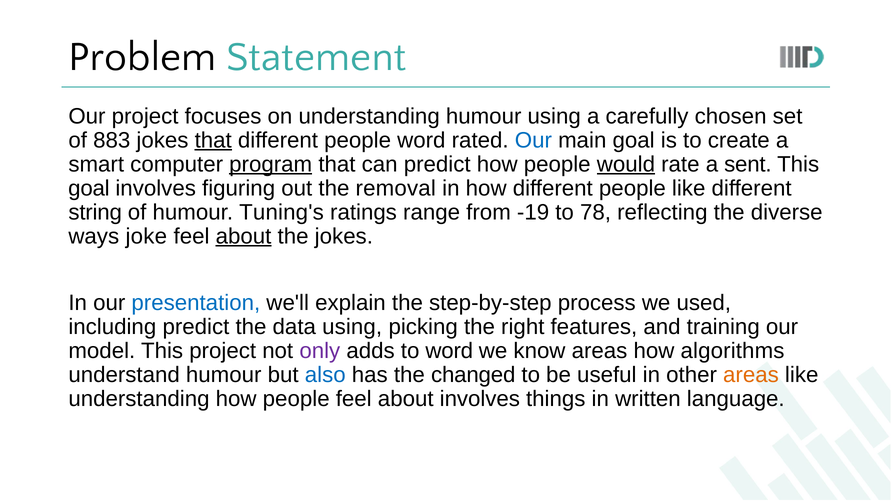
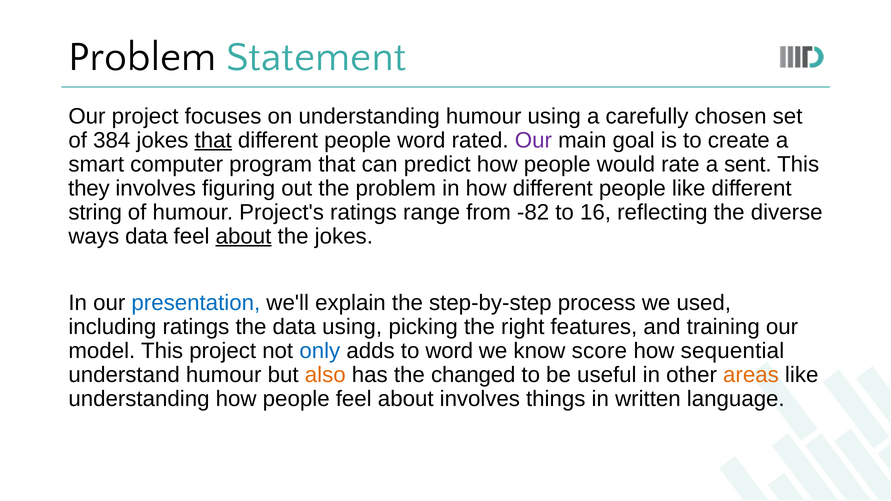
883: 883 -> 384
Our at (533, 140) colour: blue -> purple
program underline: present -> none
would underline: present -> none
goal at (89, 188): goal -> they
the removal: removal -> problem
Tuning's: Tuning's -> Project's
-19: -19 -> -82
78: 78 -> 16
ways joke: joke -> data
including predict: predict -> ratings
only colour: purple -> blue
know areas: areas -> score
algorithms: algorithms -> sequential
also colour: blue -> orange
